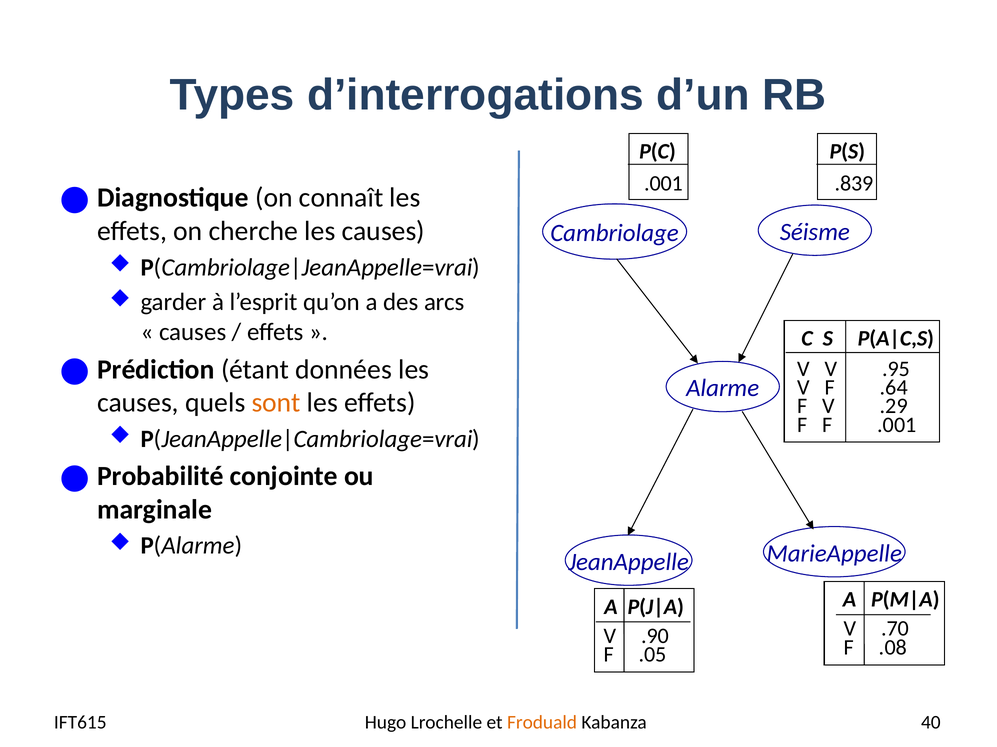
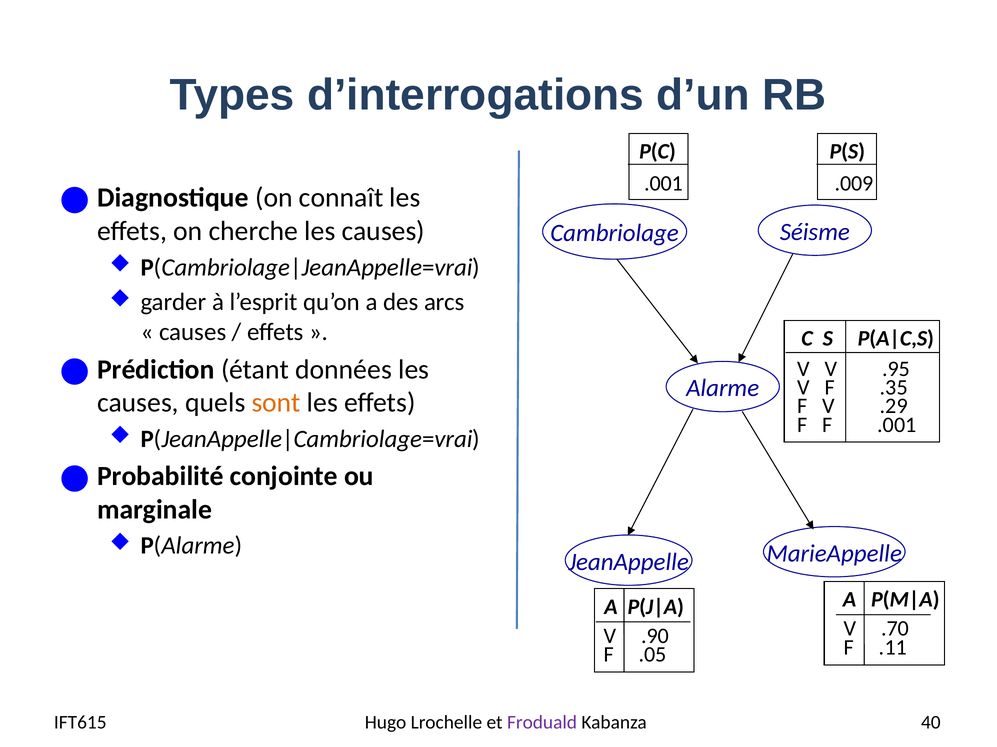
.839: .839 -> .009
.64: .64 -> .35
.08: .08 -> .11
Froduald colour: orange -> purple
